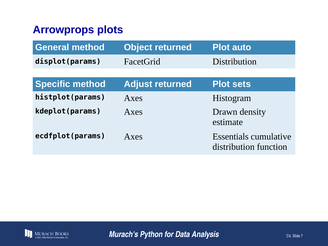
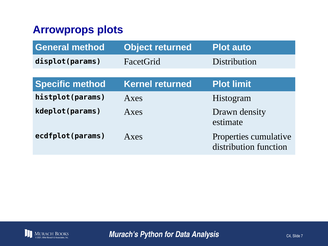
Adjust: Adjust -> Kernel
sets: sets -> limit
Essentials: Essentials -> Properties
